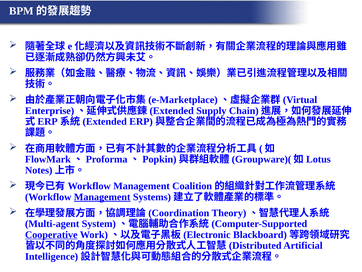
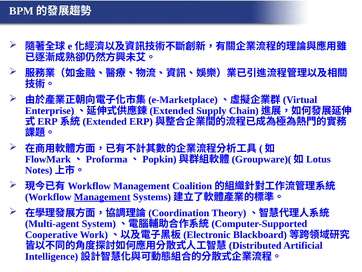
Cooperative underline: present -> none
